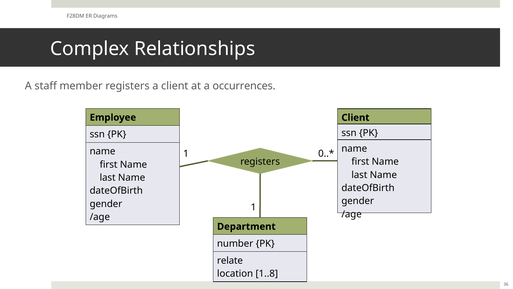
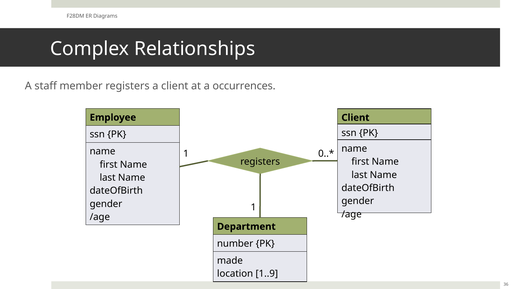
relate: relate -> made
1..8: 1..8 -> 1..9
